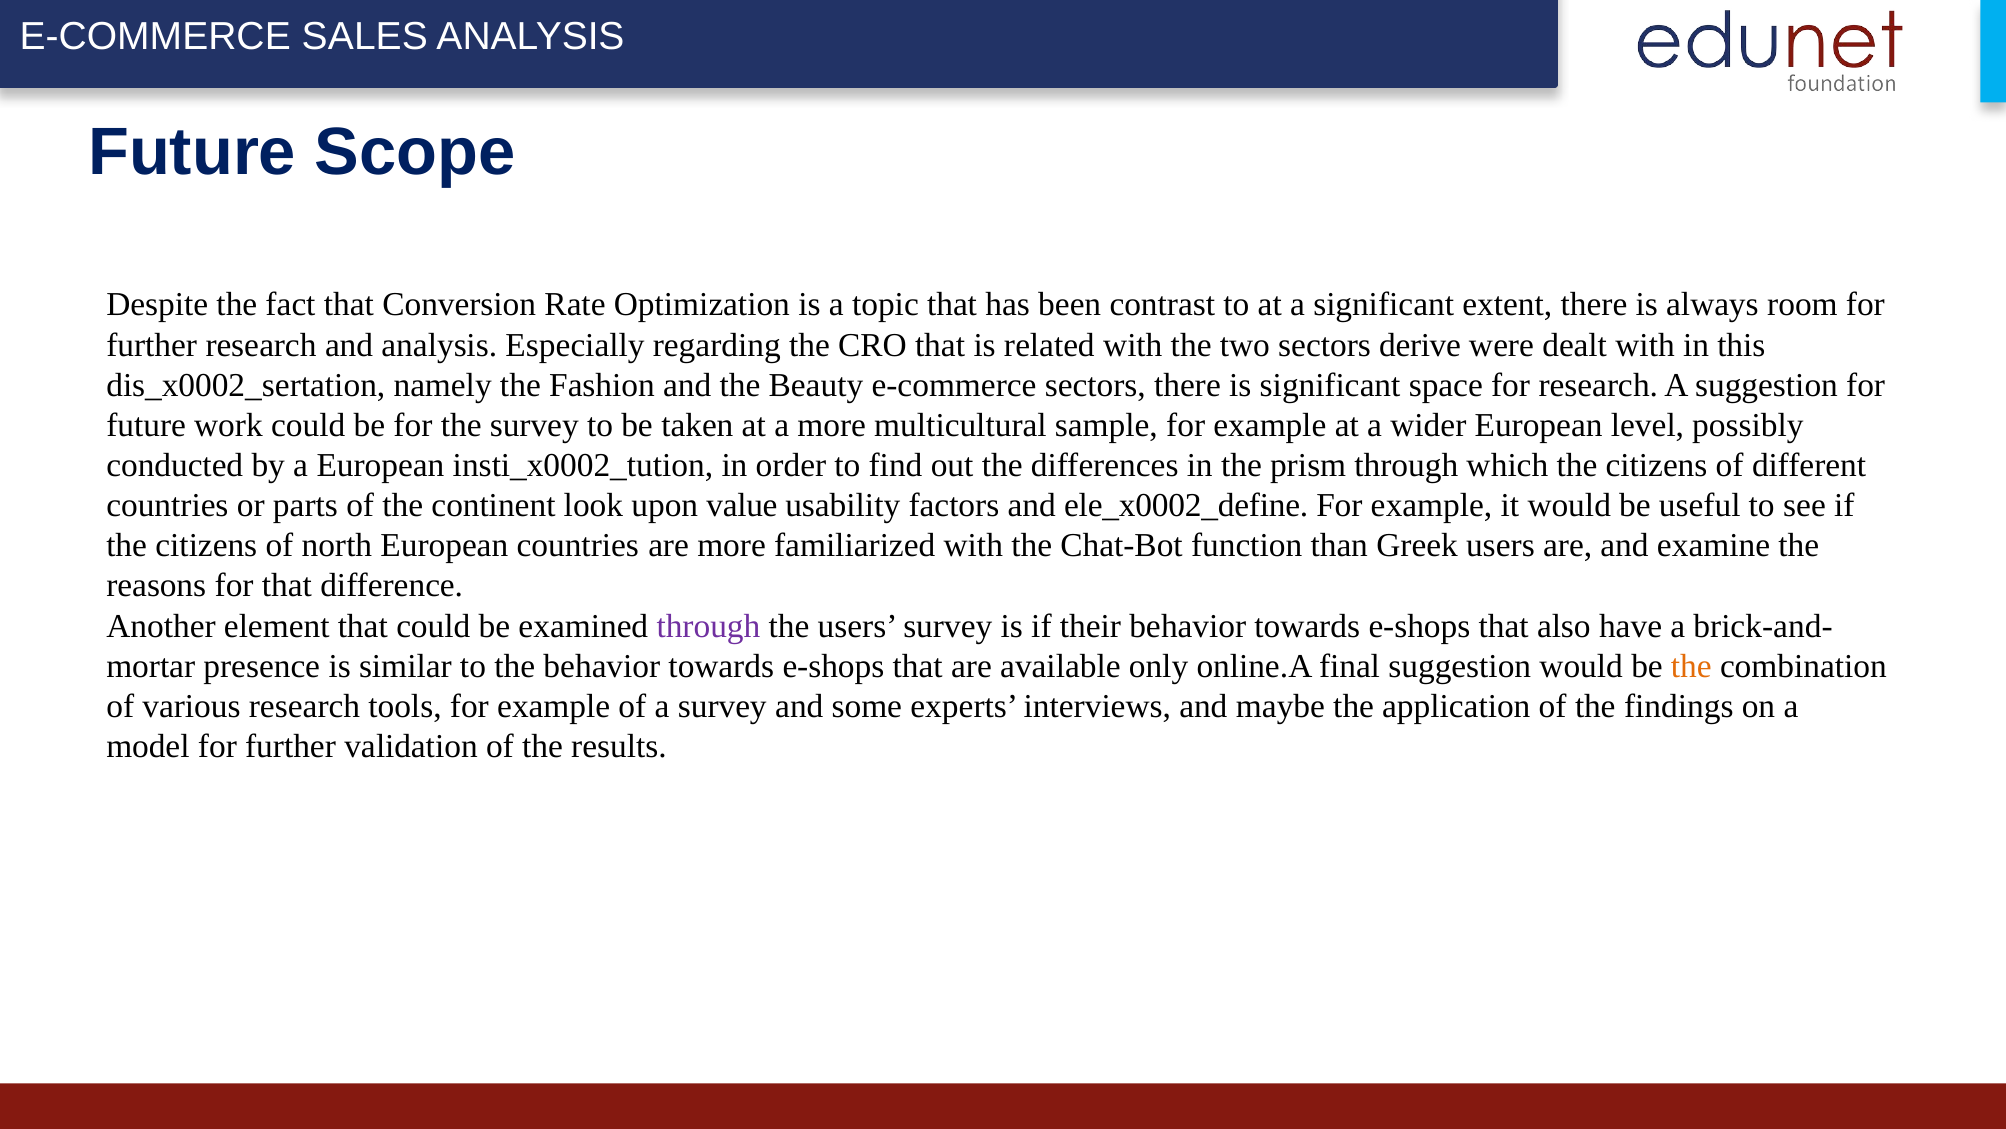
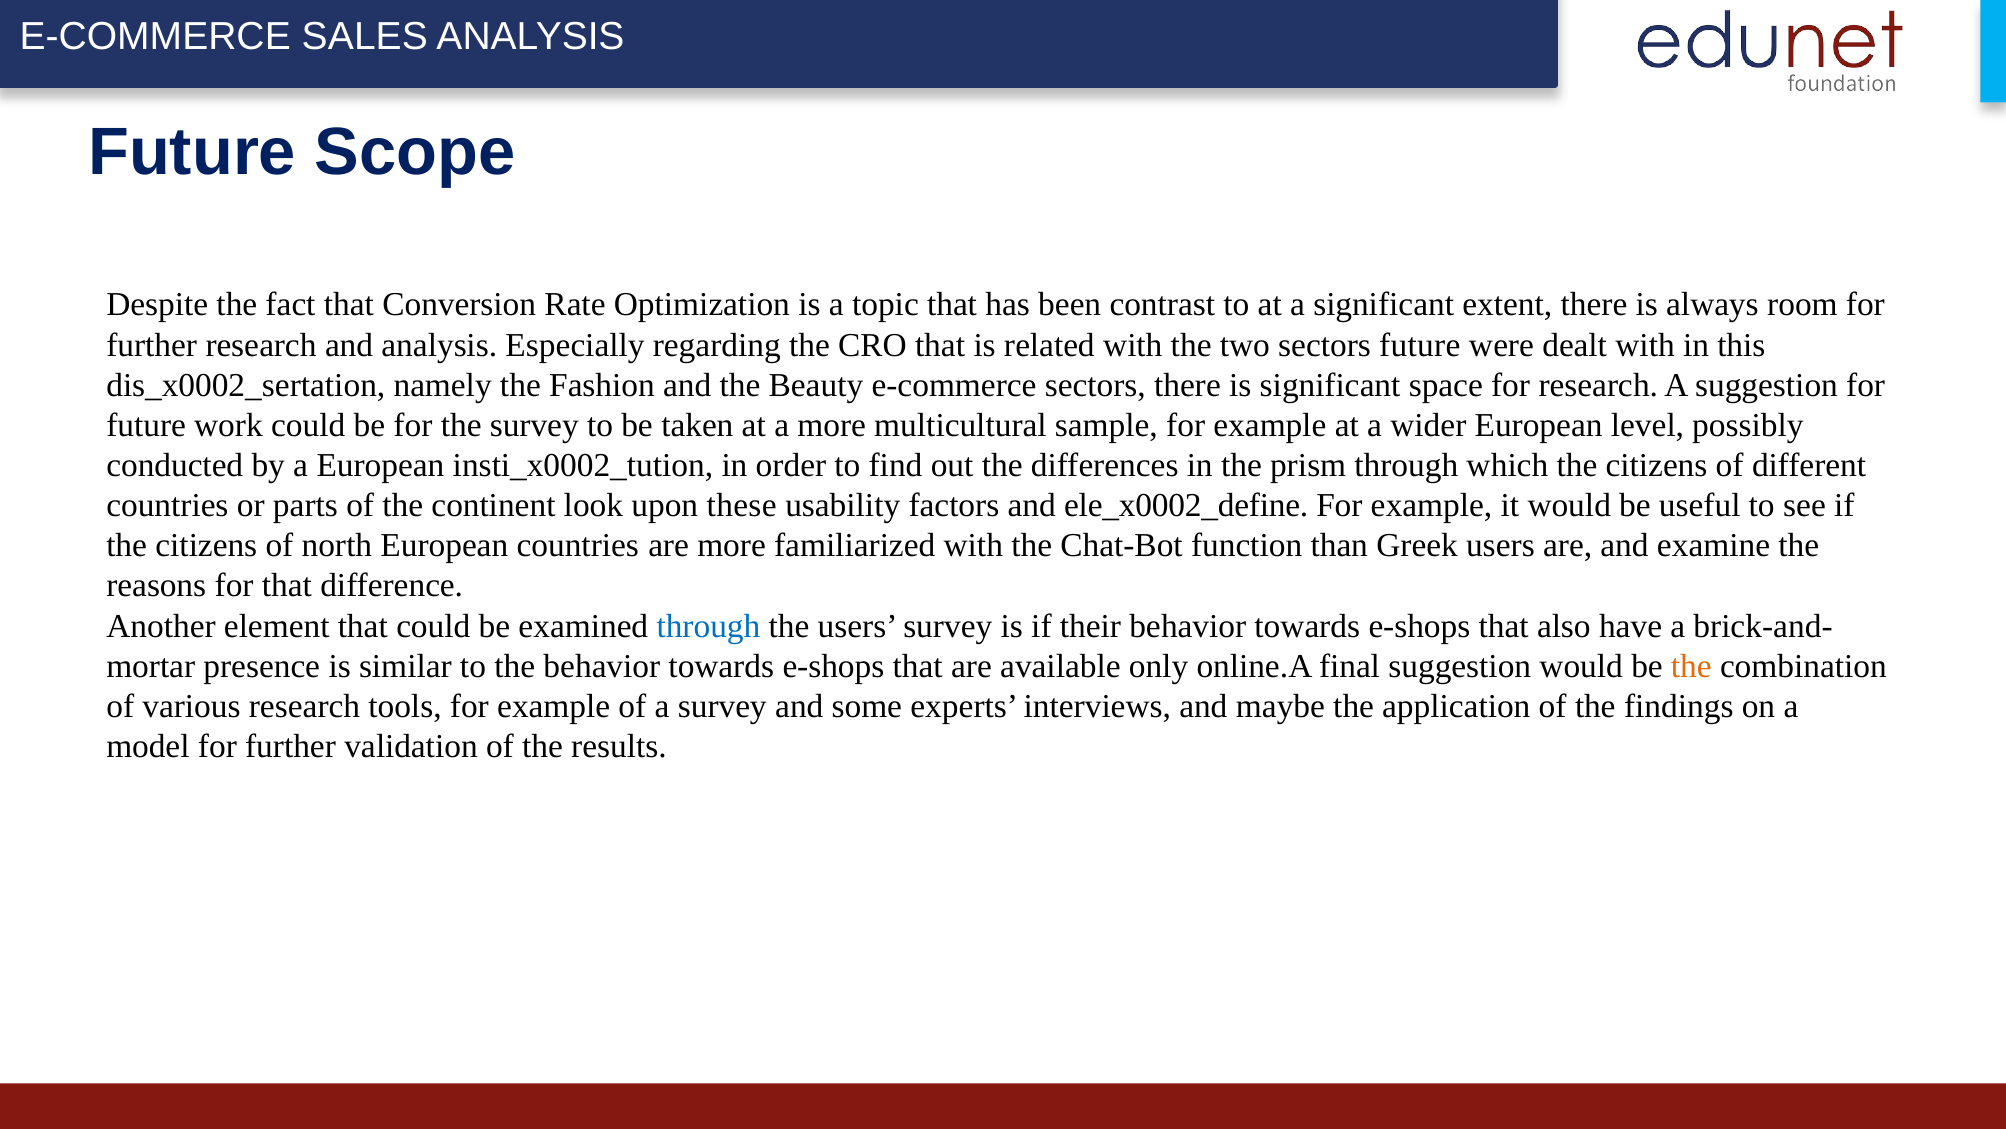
sectors derive: derive -> future
value: value -> these
through at (708, 626) colour: purple -> blue
